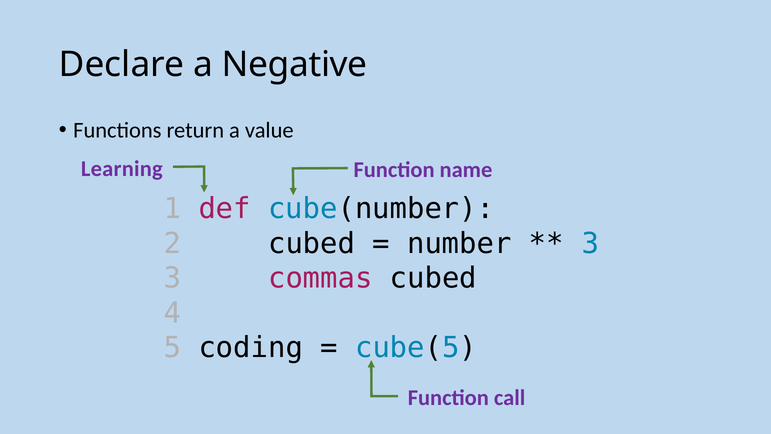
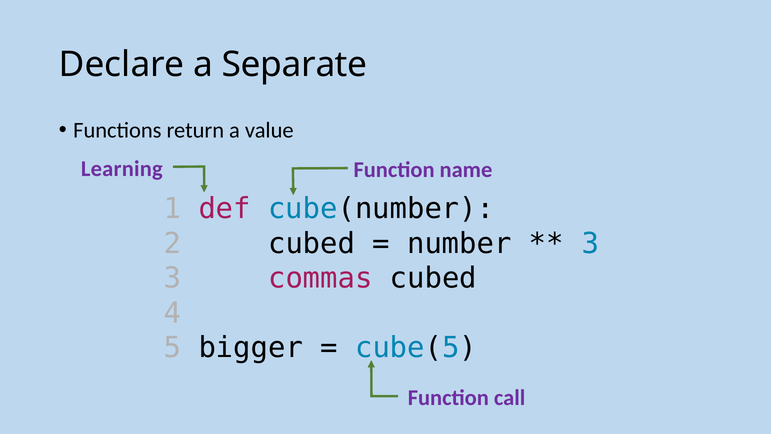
Negative: Negative -> Separate
coding: coding -> bigger
